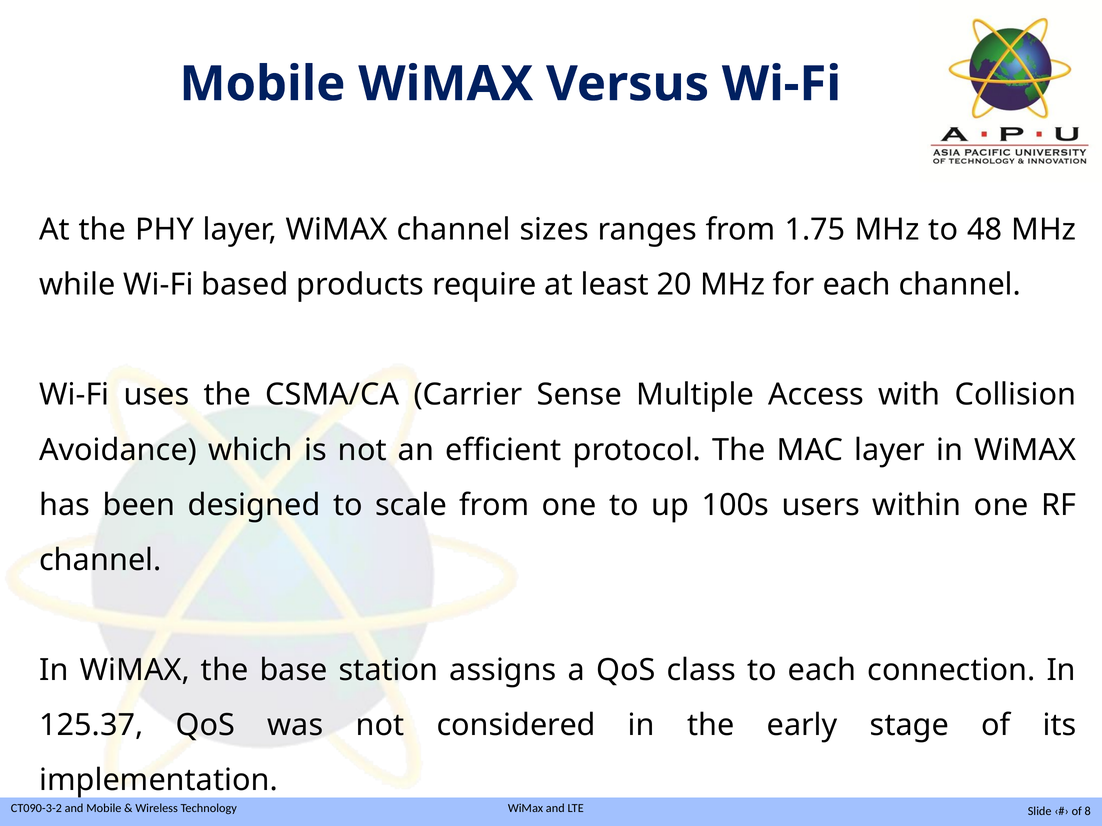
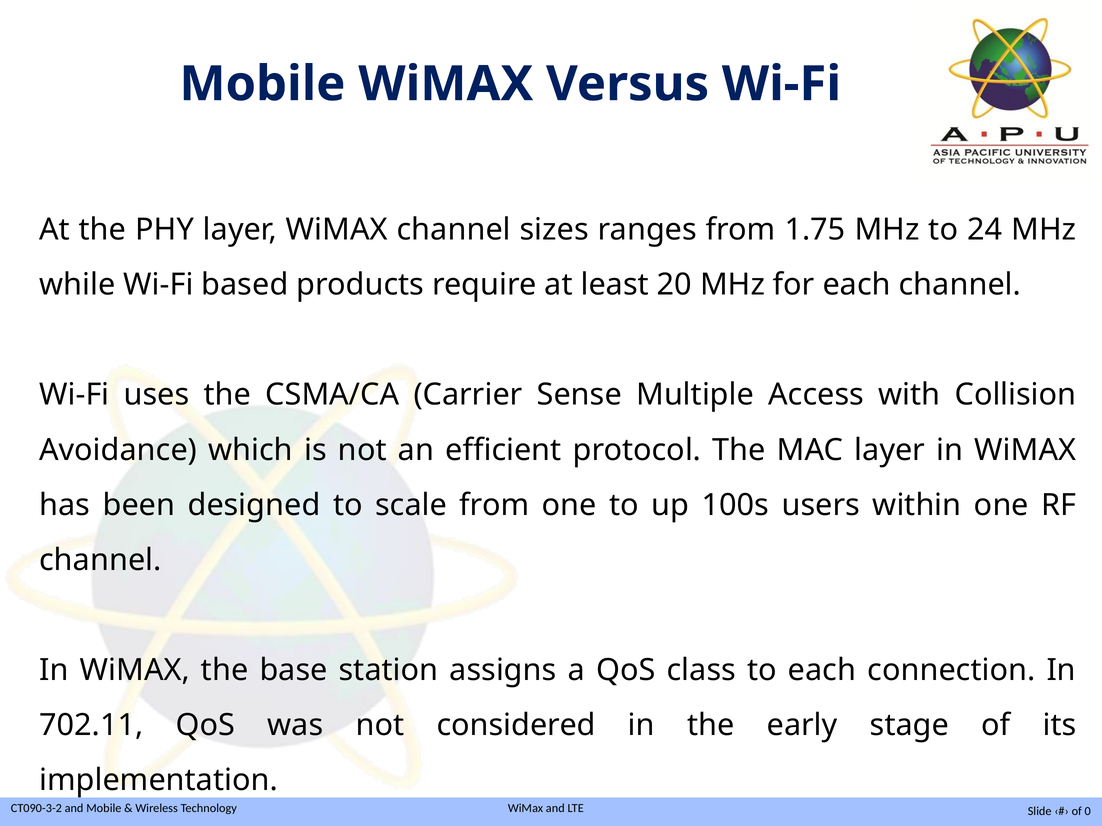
48: 48 -> 24
125.37: 125.37 -> 702.11
8: 8 -> 0
